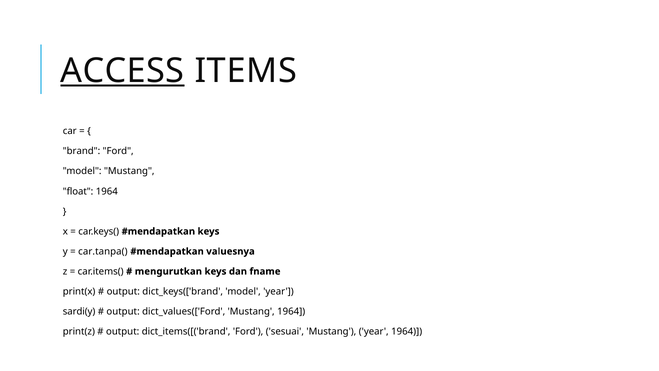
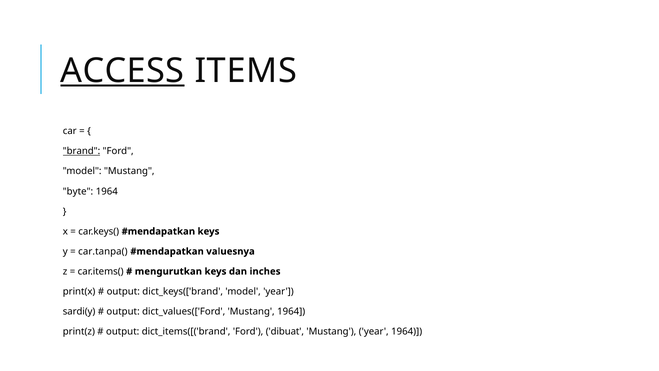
brand underline: none -> present
float: float -> byte
fname: fname -> inches
sesuai: sesuai -> dibuat
